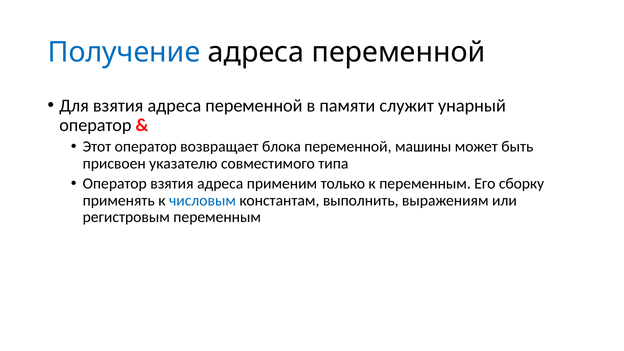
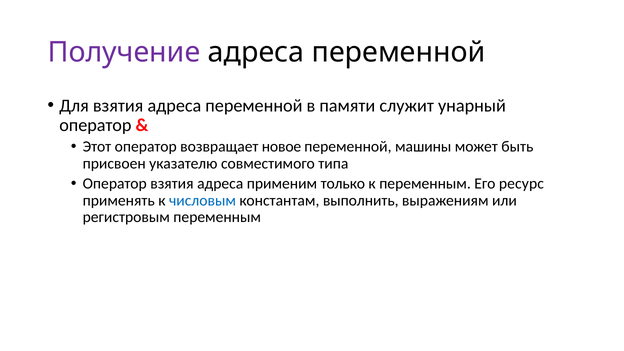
Получение colour: blue -> purple
блока: блока -> новое
сборку: сборку -> ресурс
